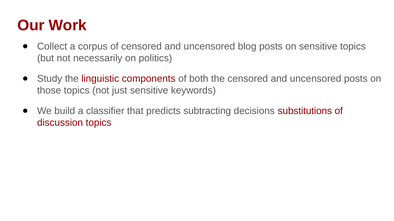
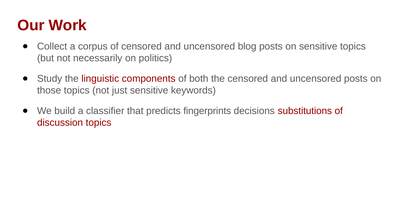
subtracting: subtracting -> fingerprints
